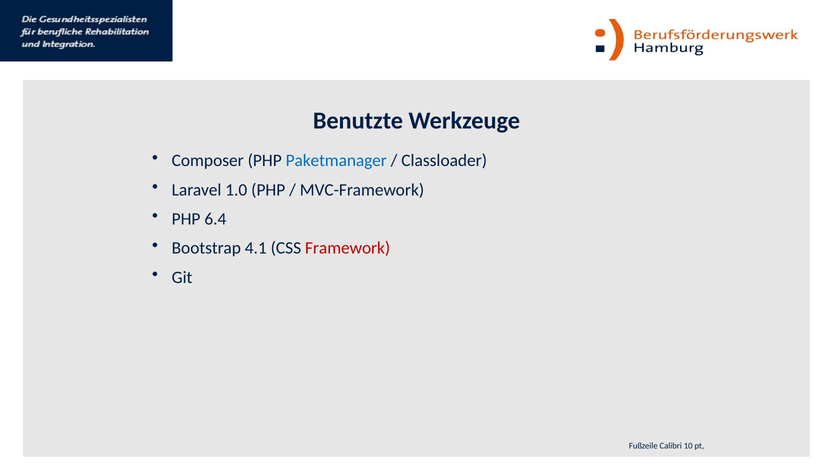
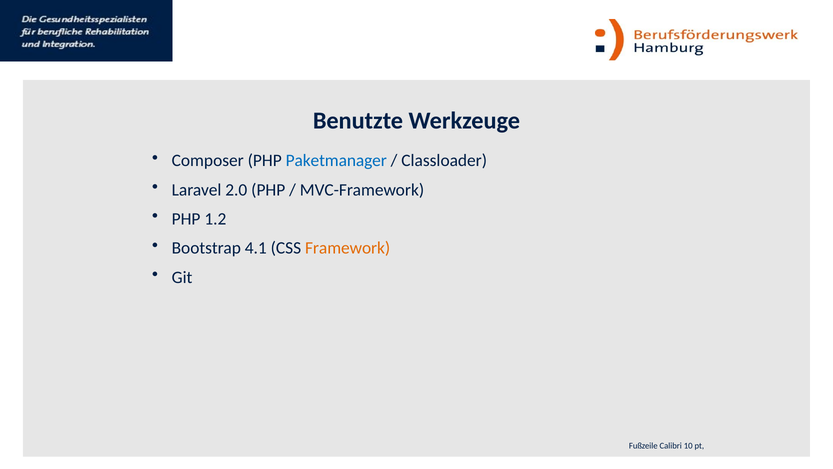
1.0: 1.0 -> 2.0
6.4: 6.4 -> 1.2
Framework colour: red -> orange
